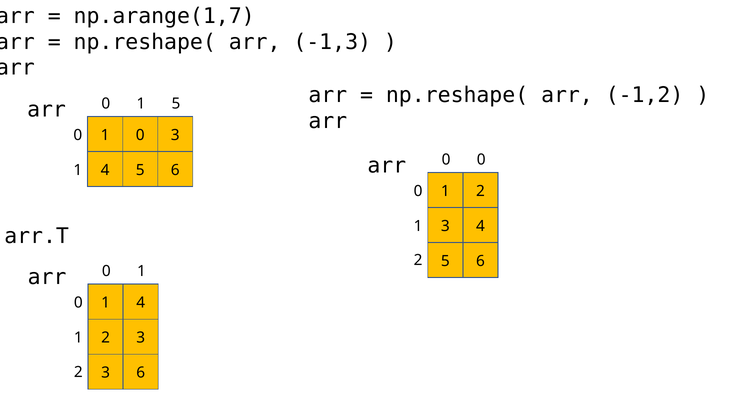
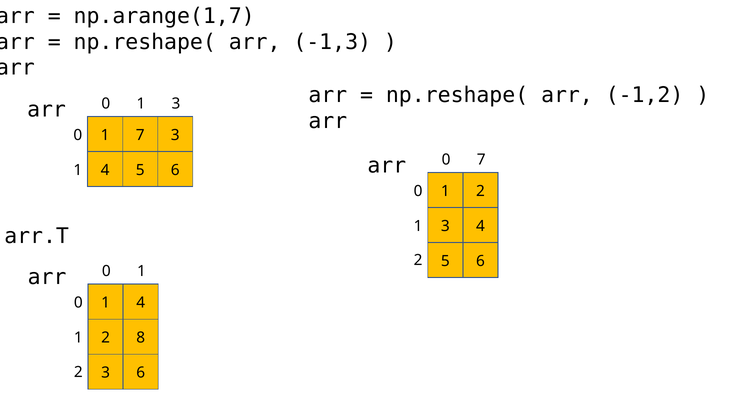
5 at (176, 104): 5 -> 3
0 at (140, 135): 0 -> 7
0 at (481, 160): 0 -> 7
3 at (141, 338): 3 -> 8
